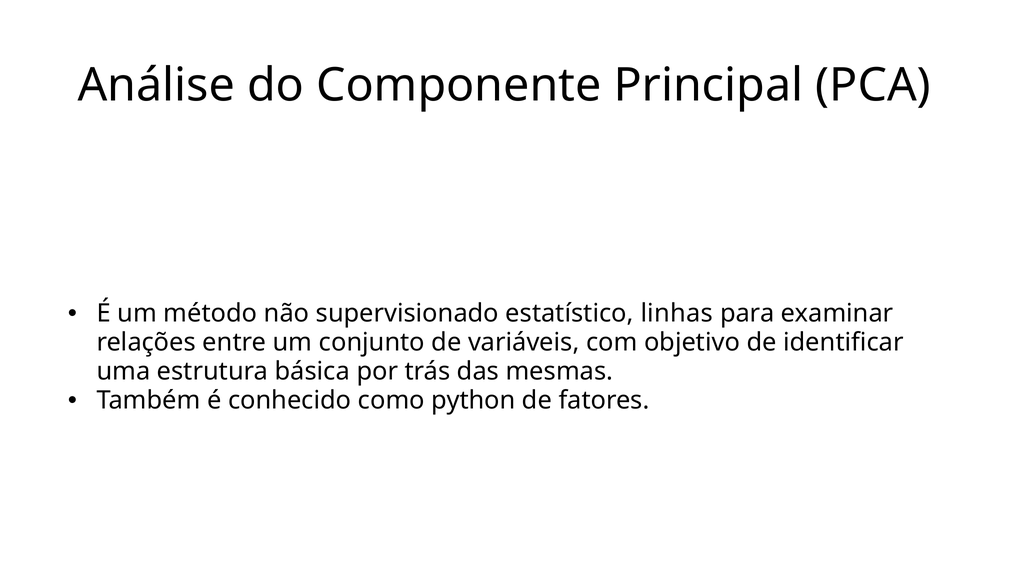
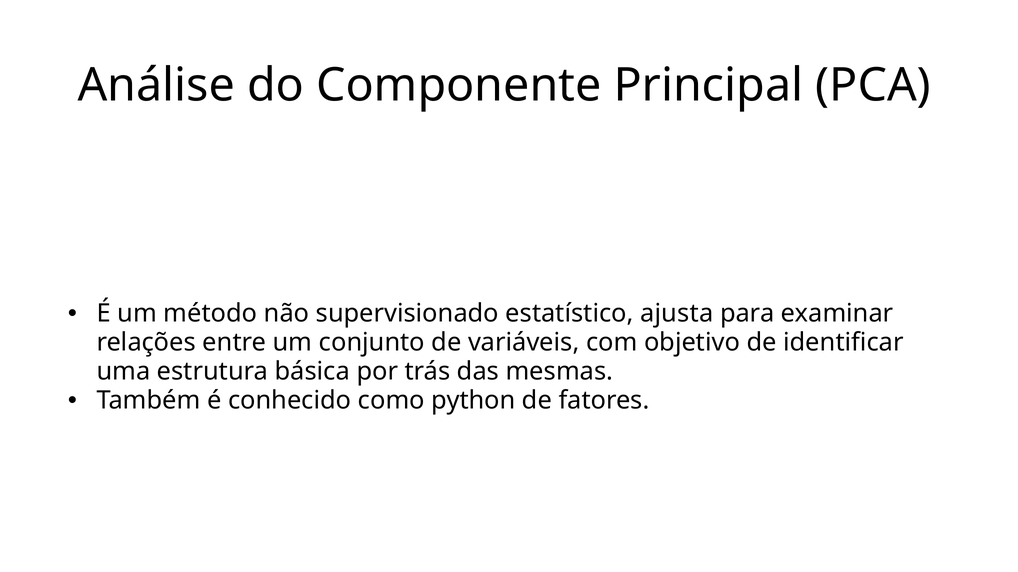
linhas: linhas -> ajusta
